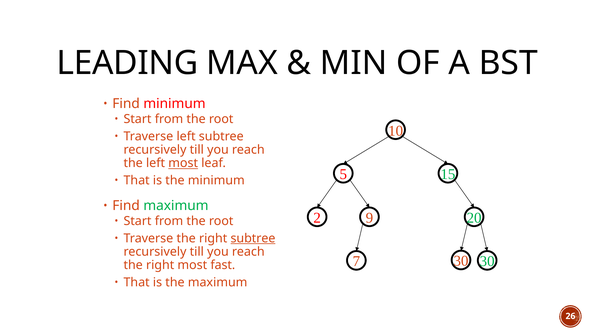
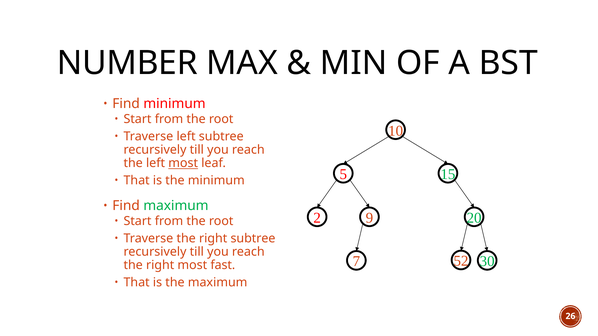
LEADING: LEADING -> NUMBER
subtree at (253, 239) underline: present -> none
7 30: 30 -> 52
